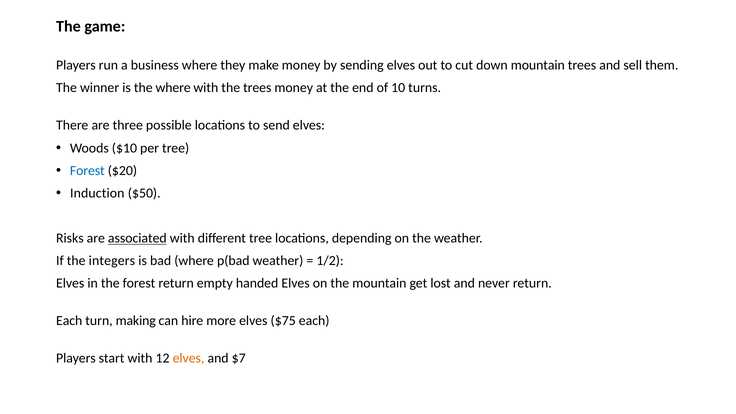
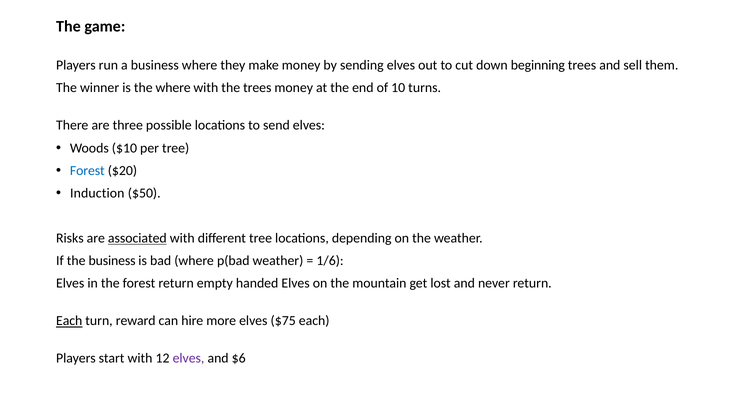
down mountain: mountain -> beginning
the integers: integers -> business
1/2: 1/2 -> 1/6
Each at (69, 321) underline: none -> present
making: making -> reward
elves at (189, 358) colour: orange -> purple
$7: $7 -> $6
